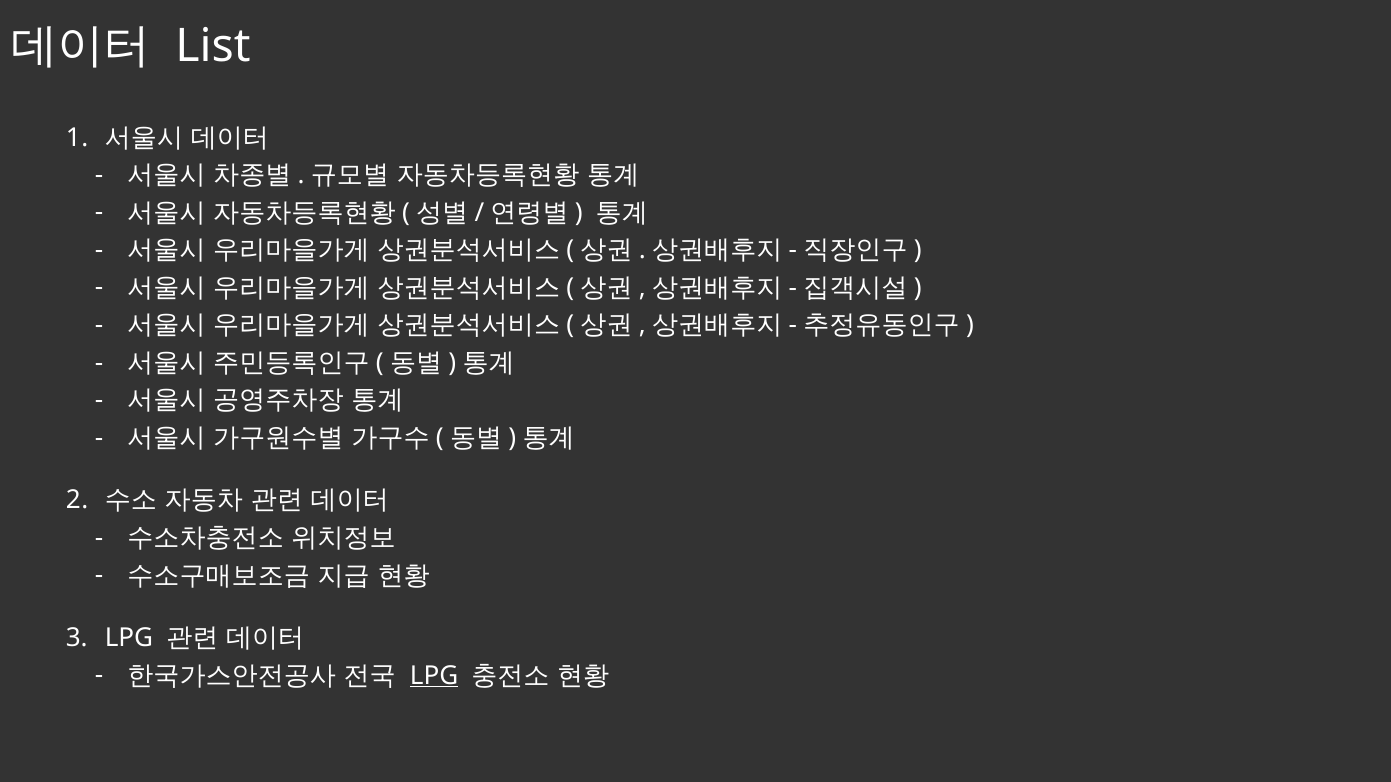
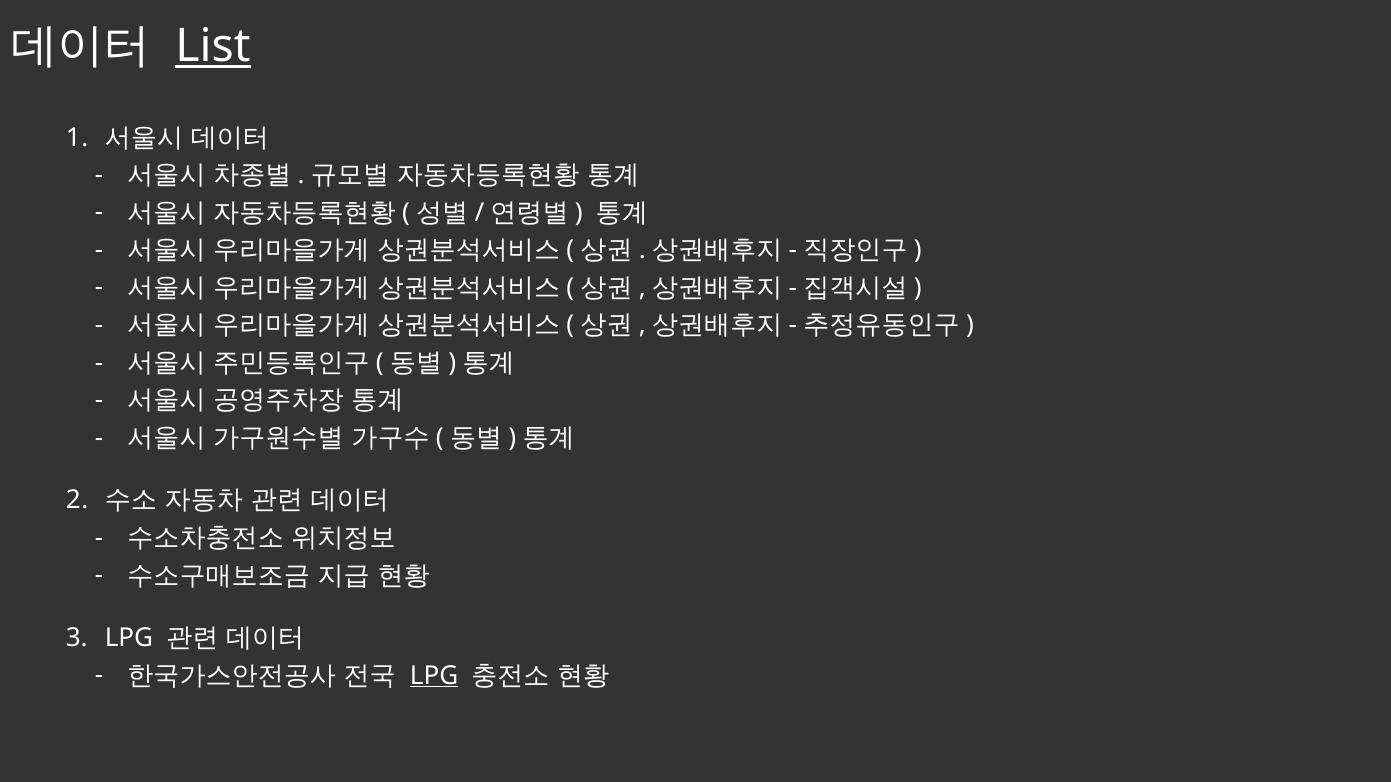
List underline: none -> present
